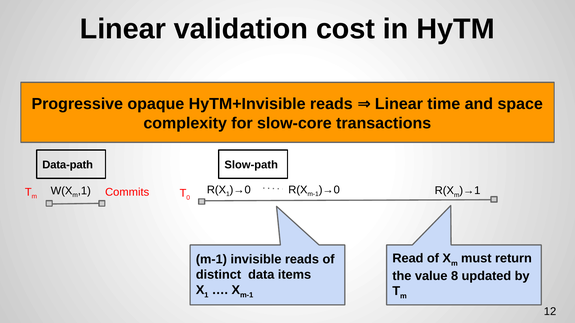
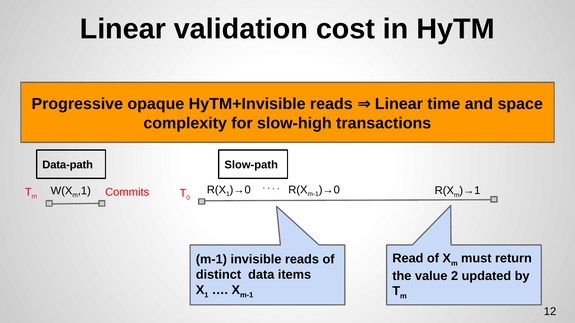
slow-core: slow-core -> slow-high
8: 8 -> 2
